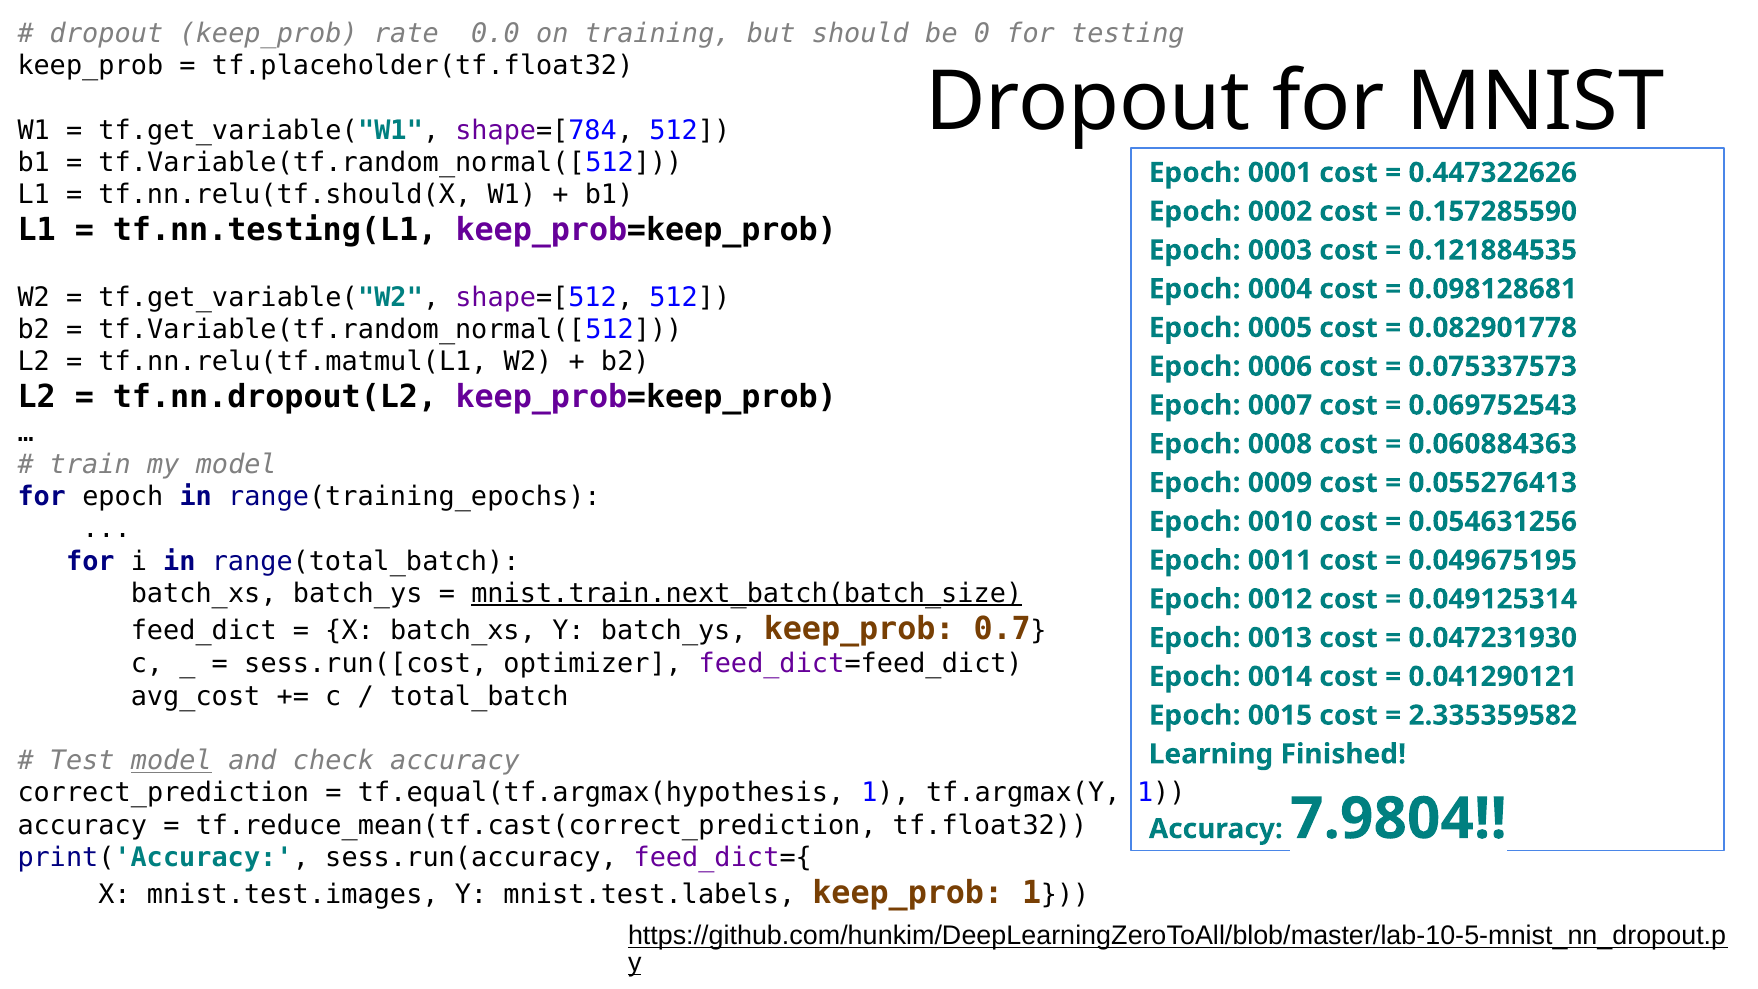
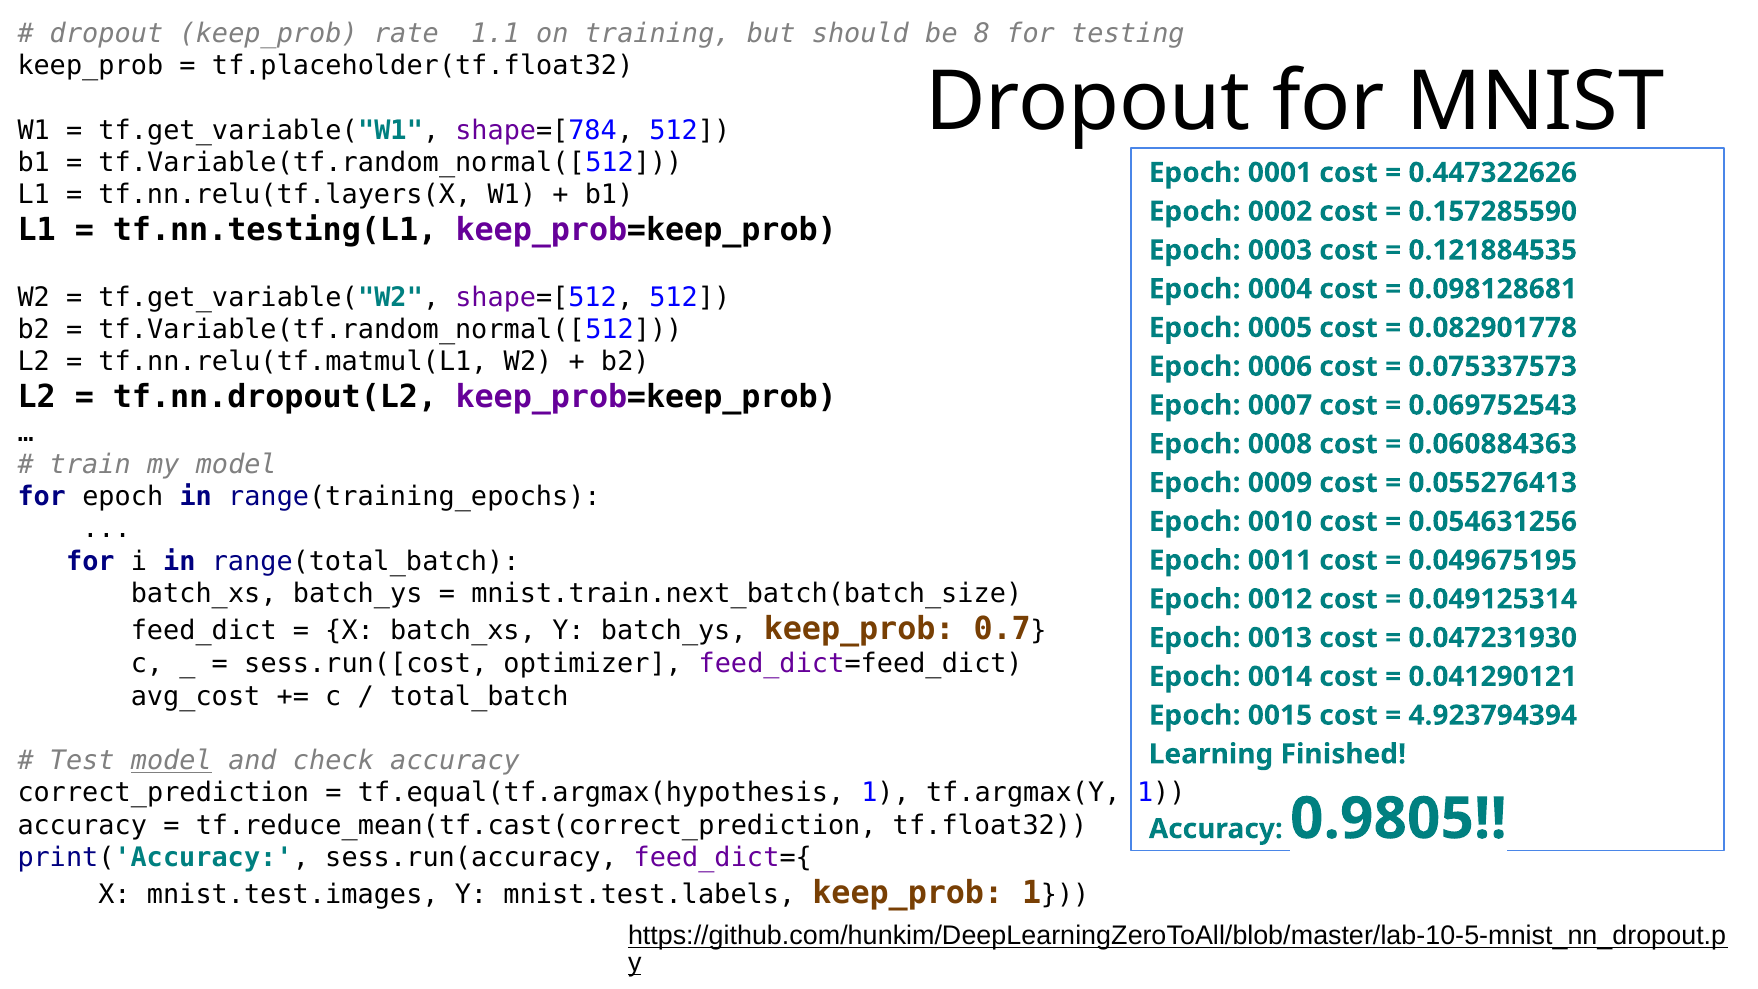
0.0: 0.0 -> 1.1
0: 0 -> 8
tf.nn.relu(tf.should(X: tf.nn.relu(tf.should(X -> tf.nn.relu(tf.layers(X
mnist.train.next_batch(batch_size underline: present -> none
2.335359582: 2.335359582 -> 4.923794394
7.9804: 7.9804 -> 0.9805
